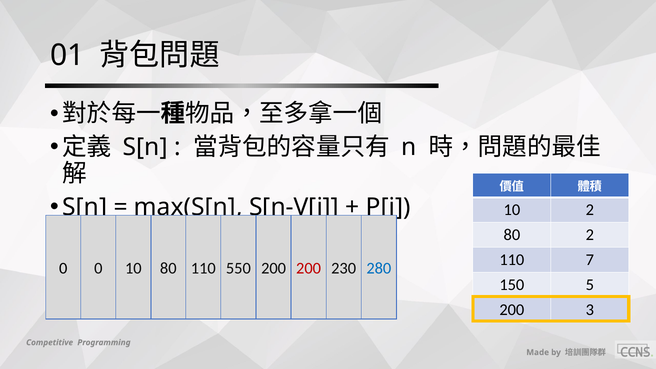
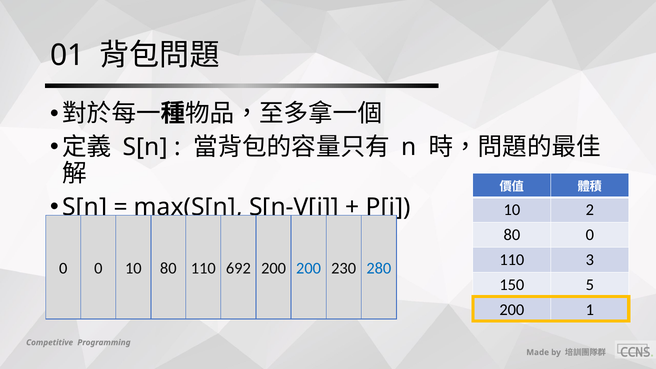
80 2: 2 -> 0
7: 7 -> 3
550: 550 -> 692
200 at (309, 268) colour: red -> blue
3: 3 -> 1
